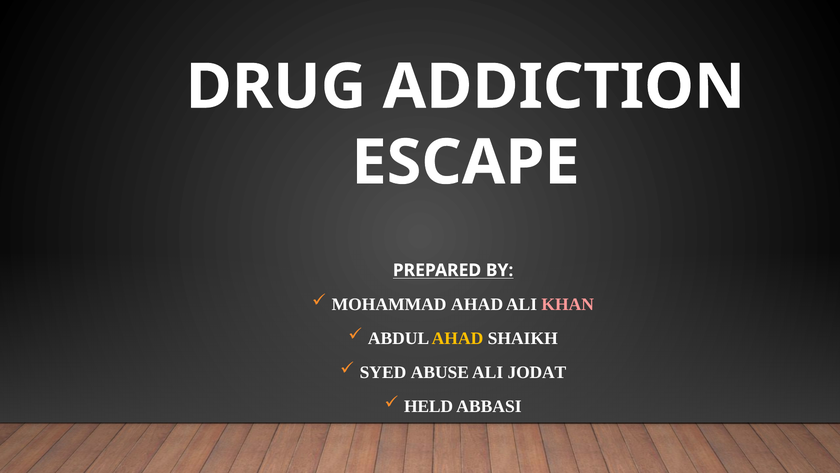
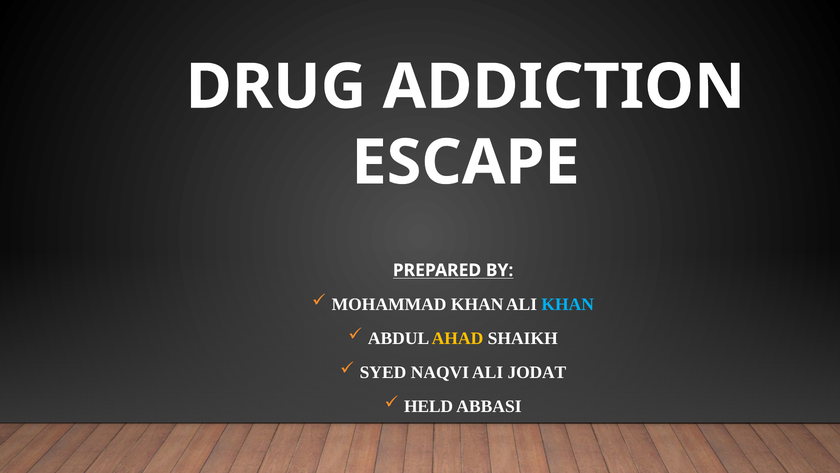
MOHAMMAD AHAD: AHAD -> KHAN
KHAN at (568, 304) colour: pink -> light blue
ABUSE: ABUSE -> NAQVI
